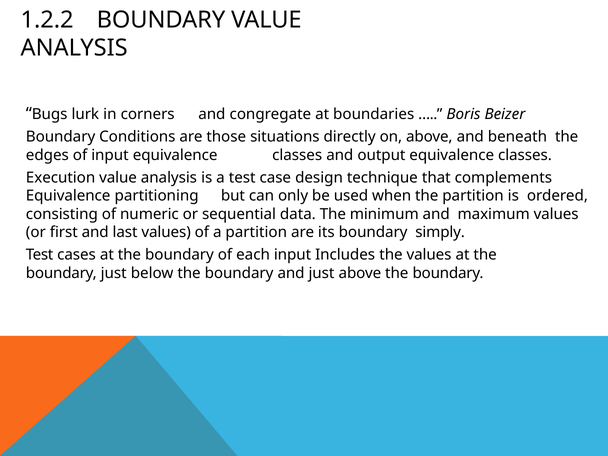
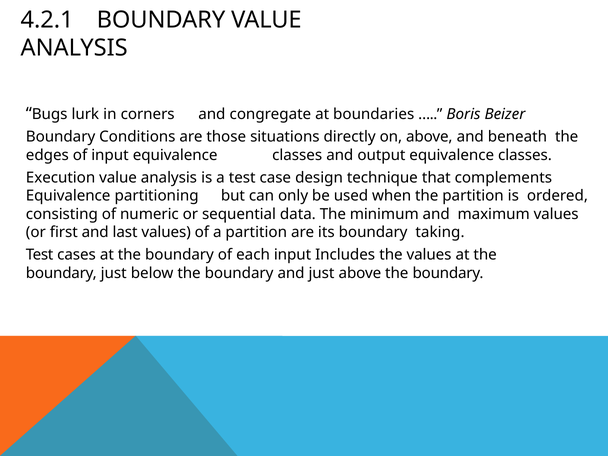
1.2.2: 1.2.2 -> 4.2.1
simply: simply -> taking
